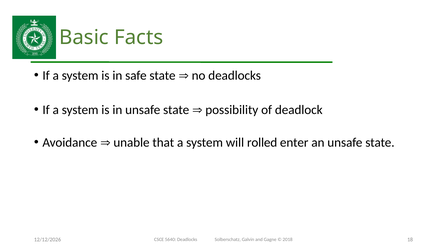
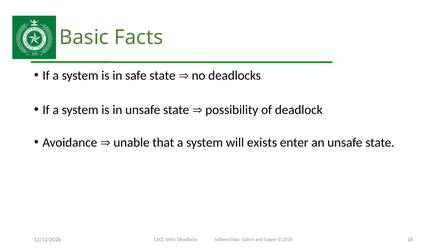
rolled: rolled -> exists
